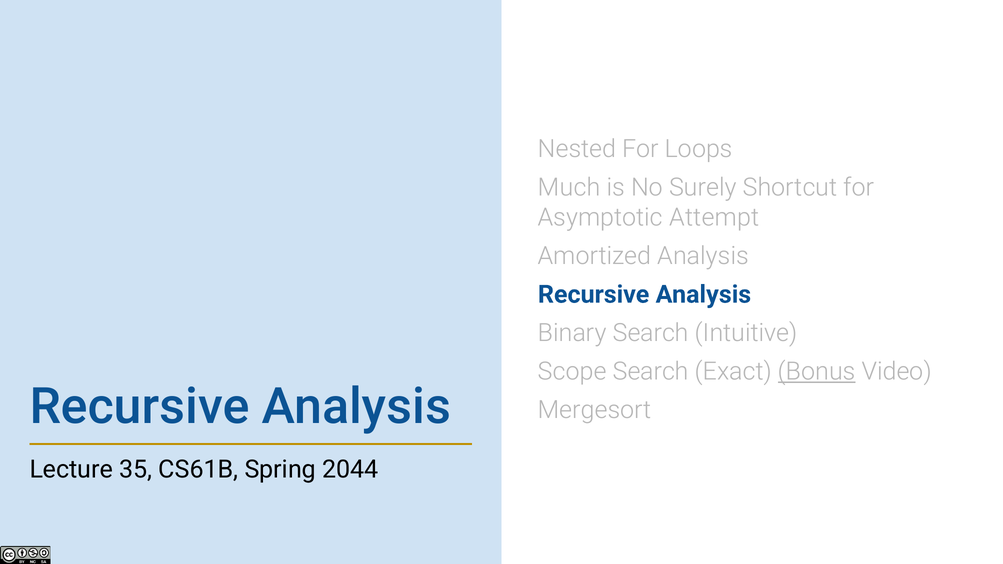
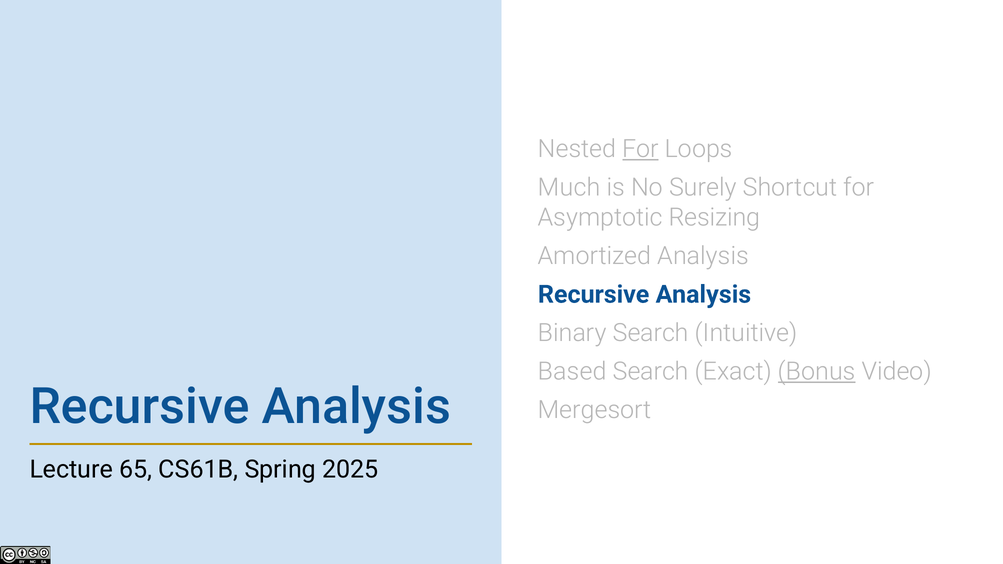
For at (640, 149) underline: none -> present
Attempt: Attempt -> Resizing
Scope: Scope -> Based
35: 35 -> 65
2044: 2044 -> 2025
